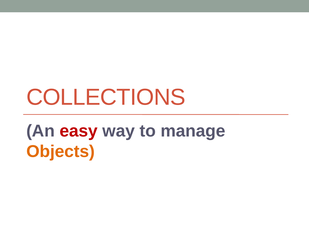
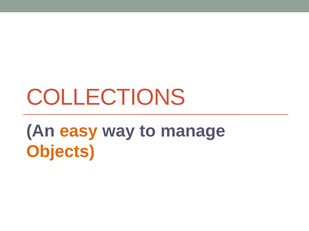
easy colour: red -> orange
